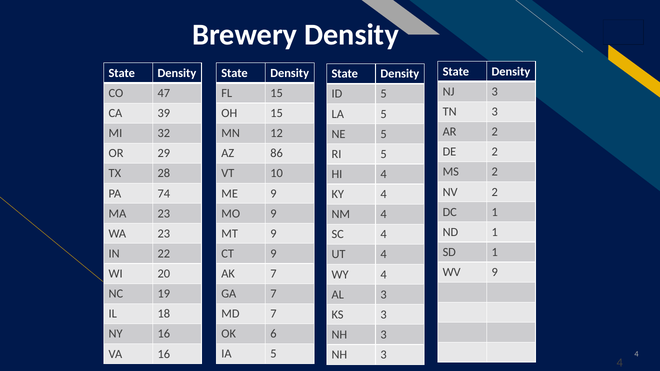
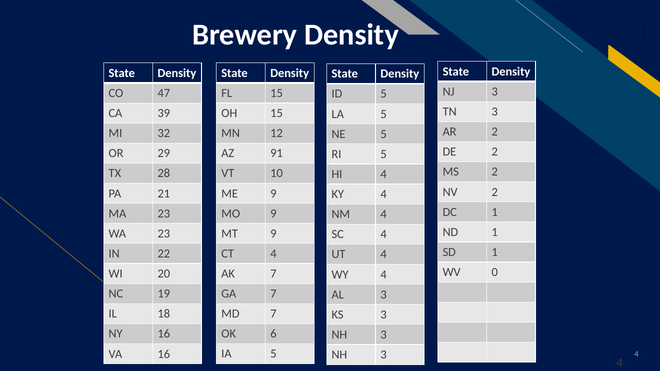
86: 86 -> 91
74: 74 -> 21
CT 9: 9 -> 4
WV 9: 9 -> 0
